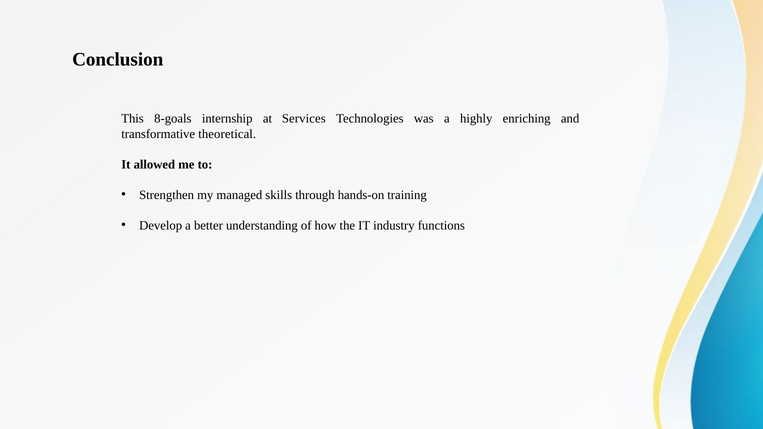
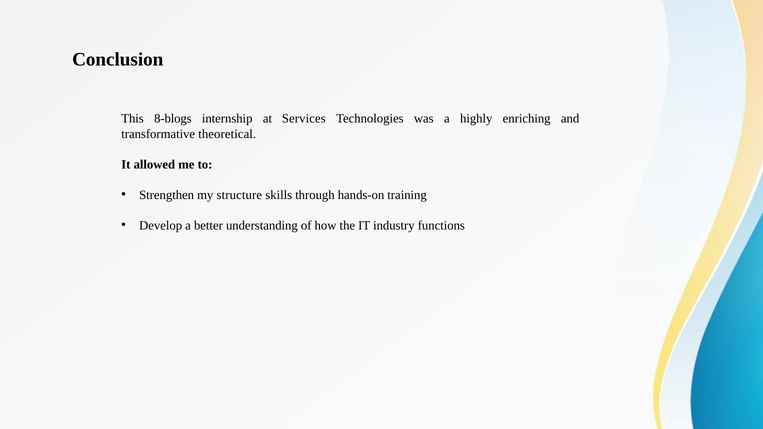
8-goals: 8-goals -> 8-blogs
managed: managed -> structure
